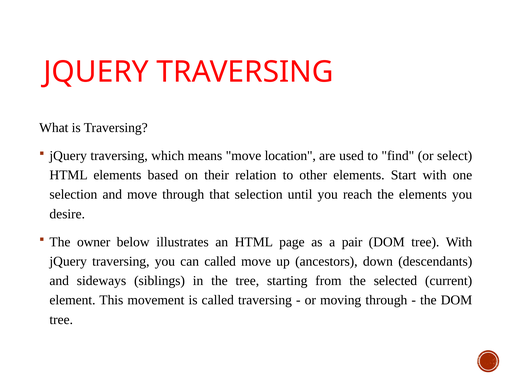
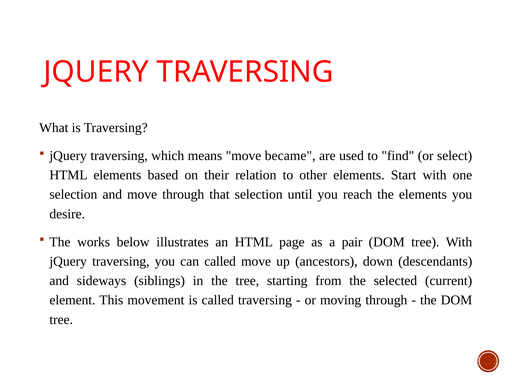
location: location -> became
owner: owner -> works
